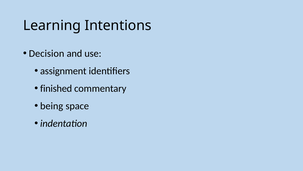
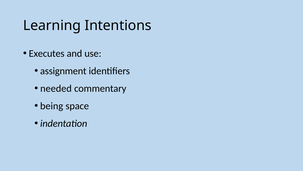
Decision: Decision -> Executes
finished: finished -> needed
